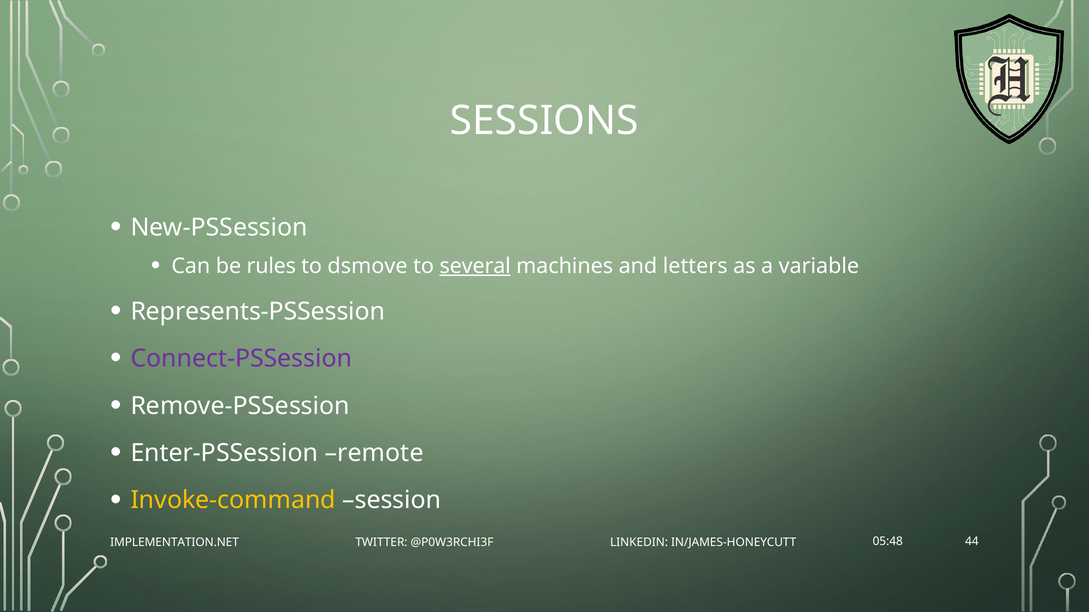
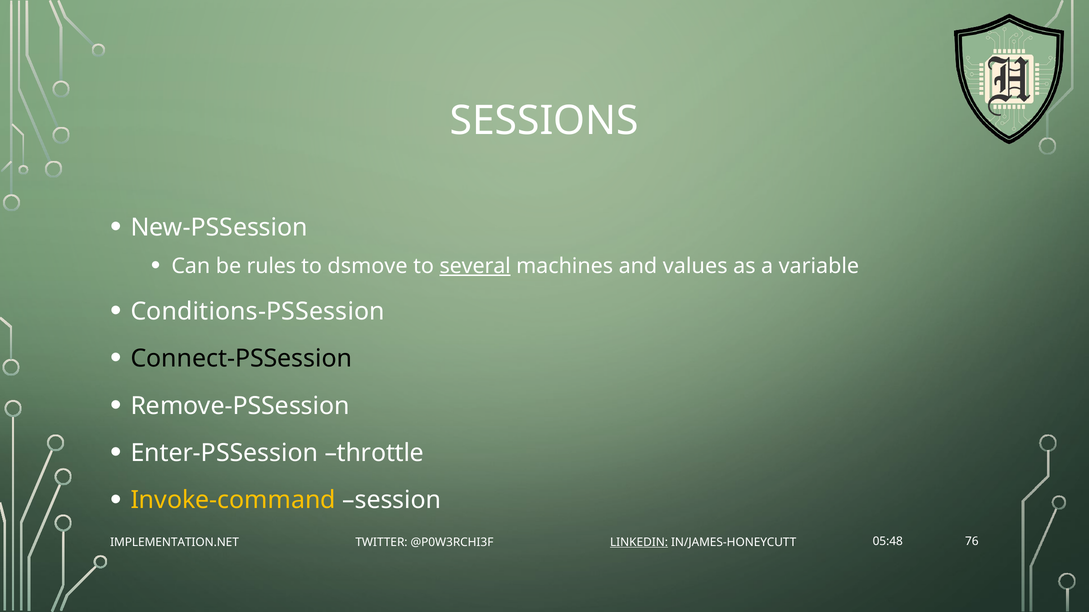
letters: letters -> values
Represents-PSSession: Represents-PSSession -> Conditions-PSSession
Connect-PSSession colour: purple -> black
remote: remote -> throttle
44: 44 -> 76
LINKEDIN underline: none -> present
